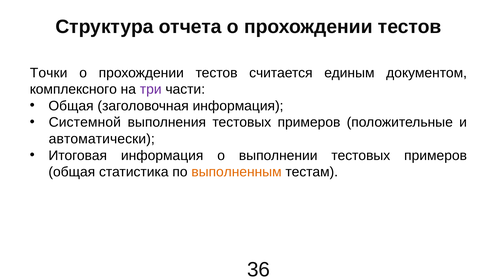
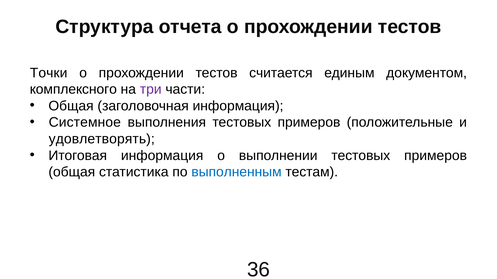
Системной: Системной -> Системное
автоматически: автоматически -> удовлетворять
выполненным colour: orange -> blue
